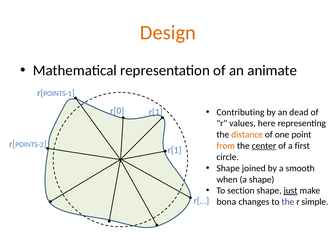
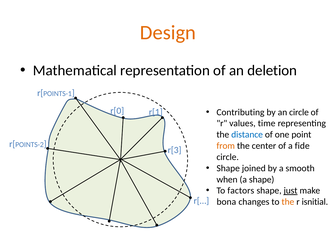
animate: animate -> deletion
an dead: dead -> circle
here: here -> time
distance colour: orange -> blue
center underline: present -> none
first: first -> fide
r[1 at (175, 150): r[1 -> r[3
section: section -> factors
the at (288, 202) colour: purple -> orange
simple: simple -> isnitial
